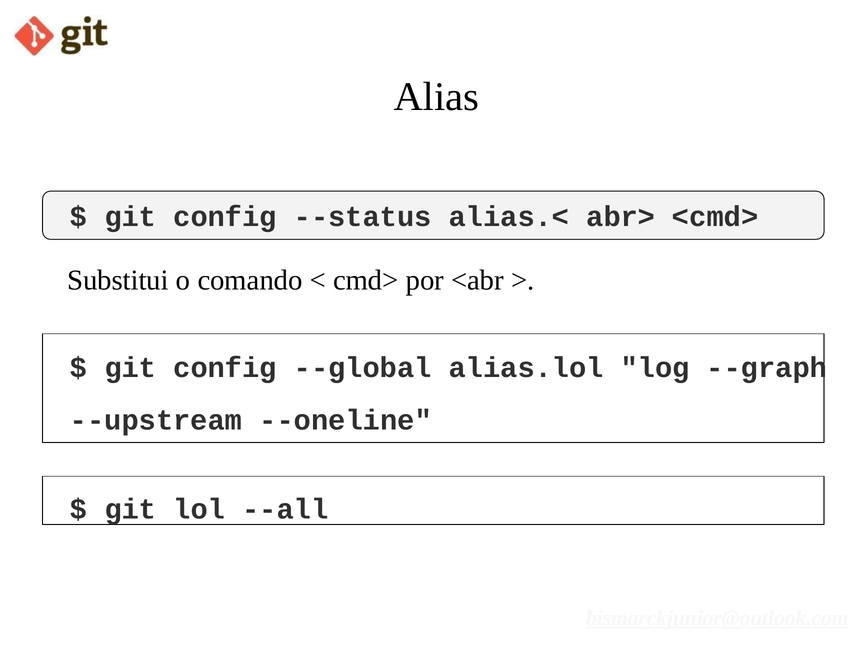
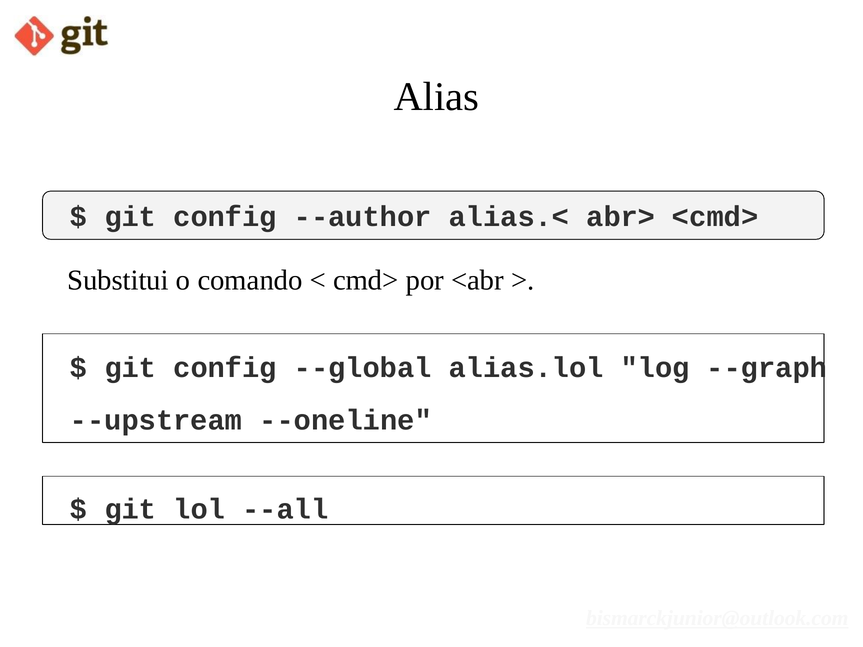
--status: --status -> --author
